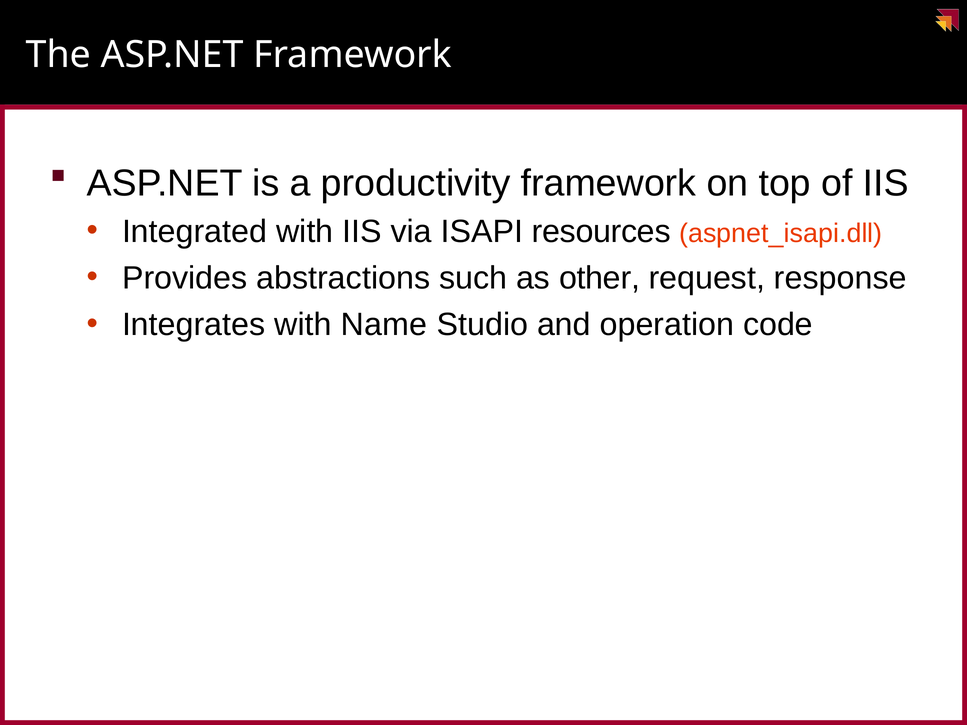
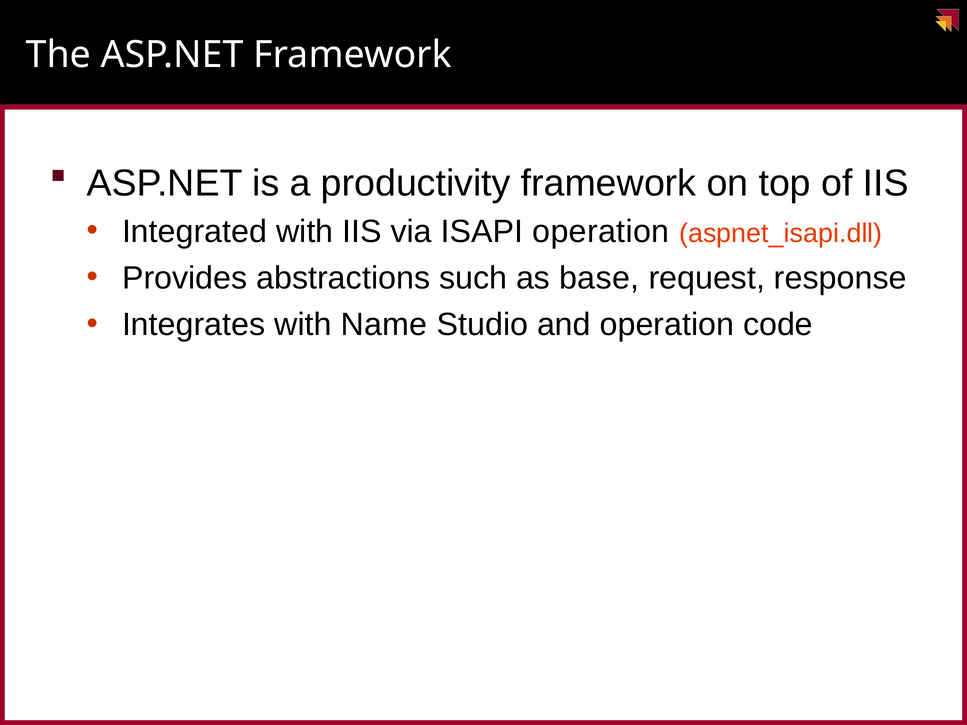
ISAPI resources: resources -> operation
other: other -> base
